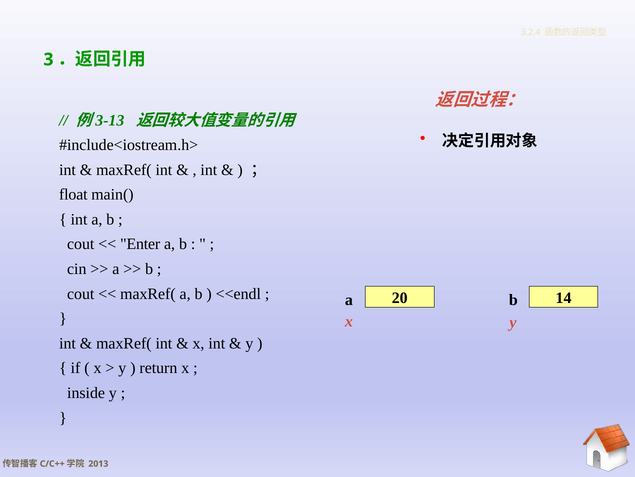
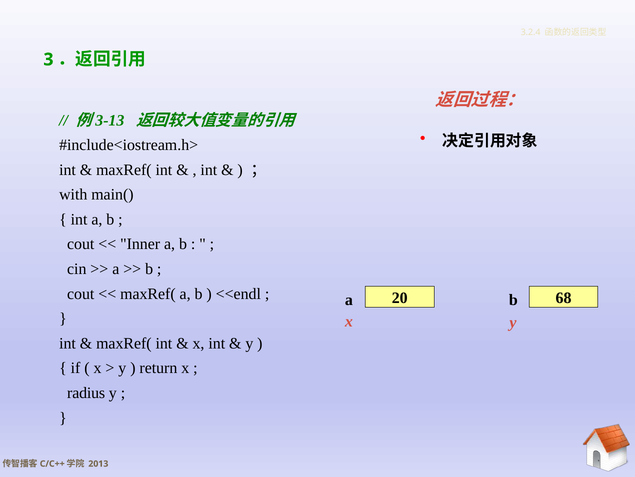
float: float -> with
Enter: Enter -> Inner
14: 14 -> 68
inside: inside -> radius
